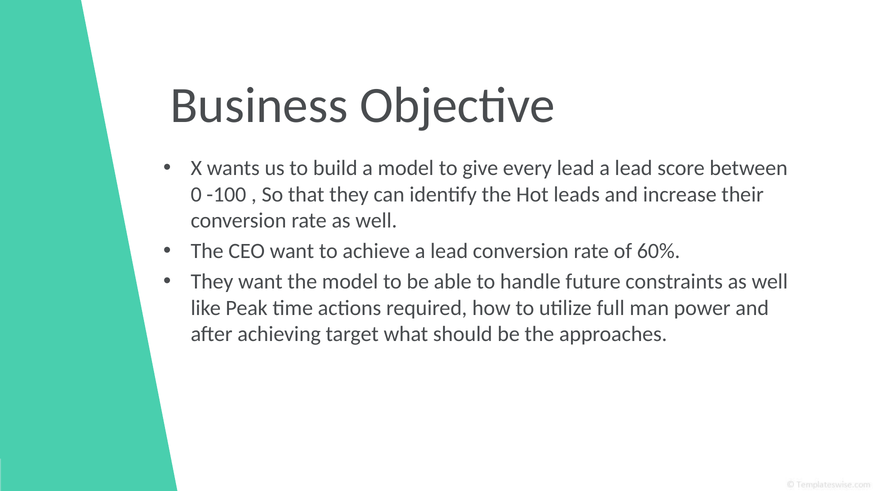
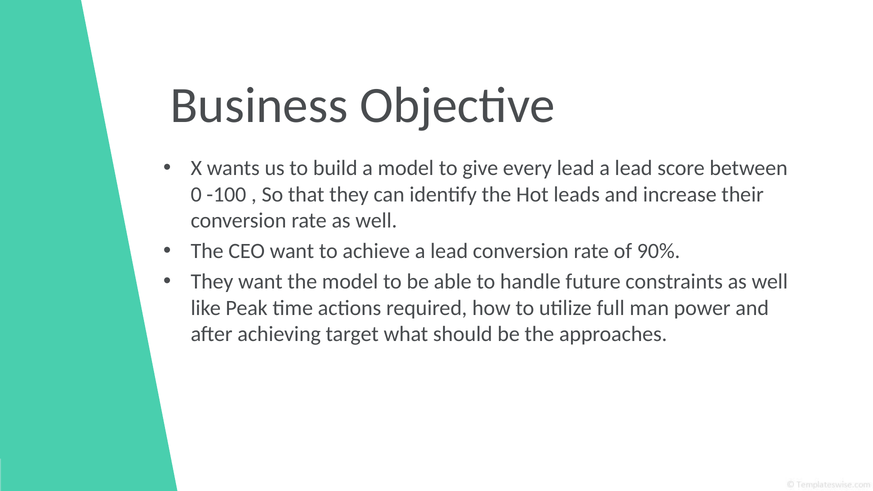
60%: 60% -> 90%
